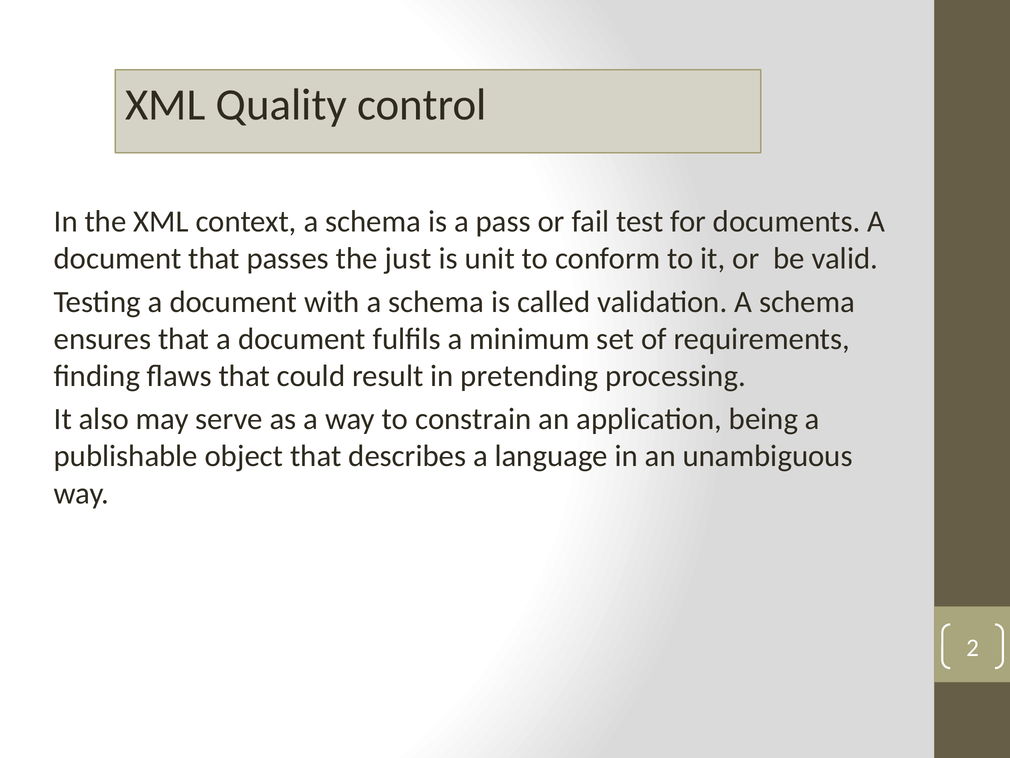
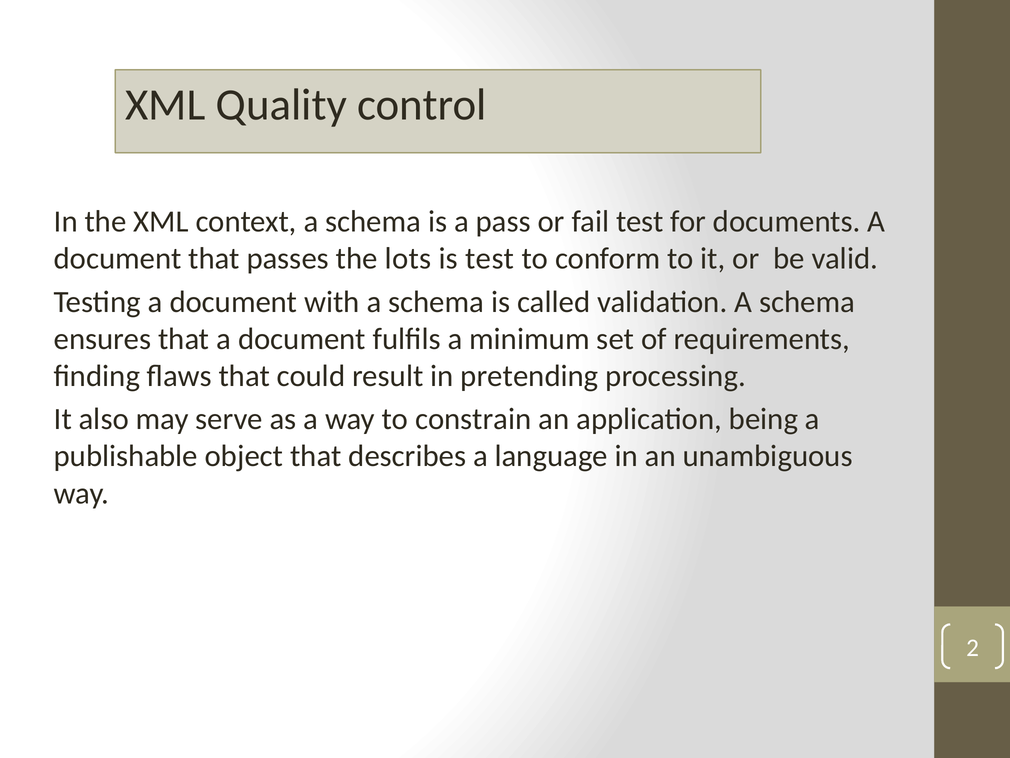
just: just -> lots
is unit: unit -> test
